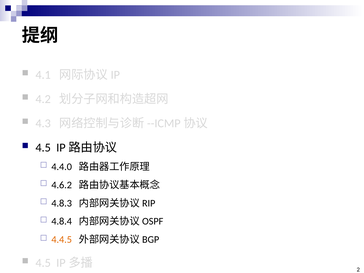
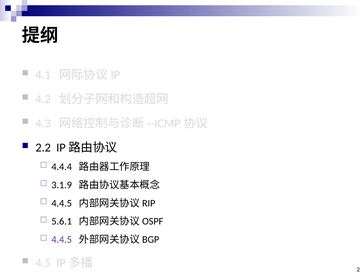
4.5 at (43, 148): 4.5 -> 2.2
4.4.0: 4.4.0 -> 4.4.4
4.6.2: 4.6.2 -> 3.1.9
4.8.3 at (62, 203): 4.8.3 -> 4.4.5
4.8.4: 4.8.4 -> 5.6.1
4.4.5 at (62, 240) colour: orange -> purple
